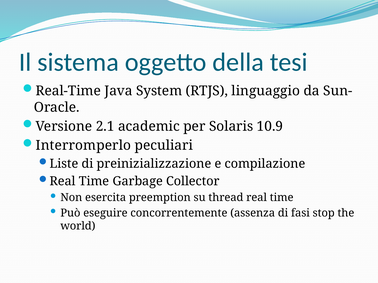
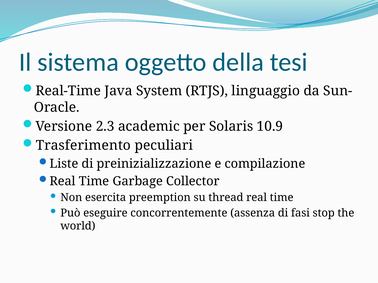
2.1: 2.1 -> 2.3
Interromperlo: Interromperlo -> Trasferimento
